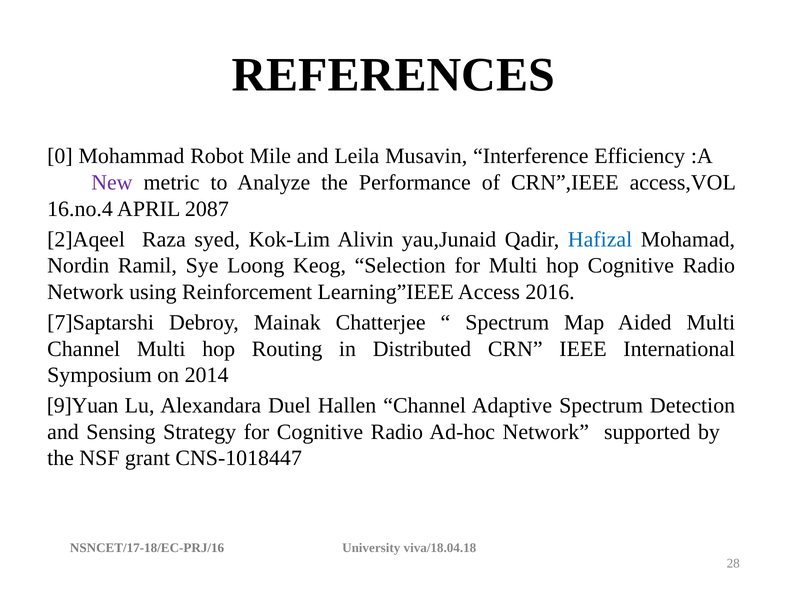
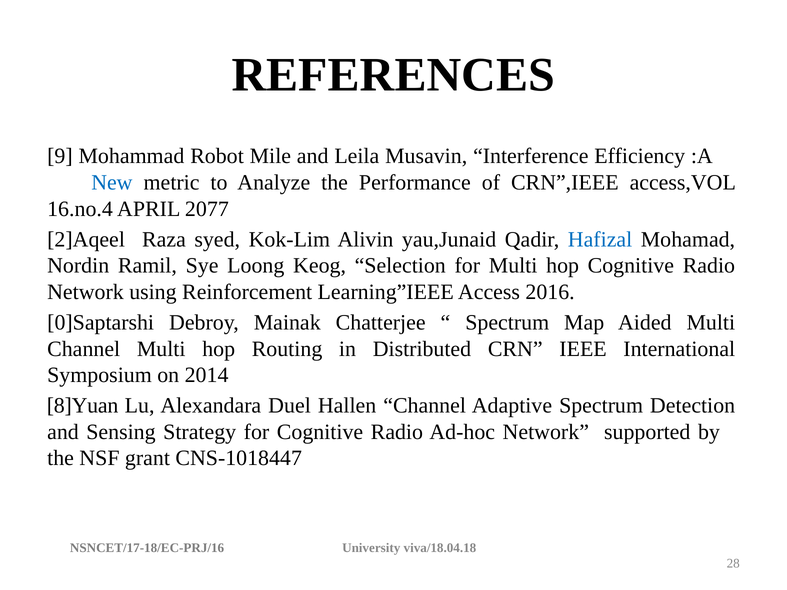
0: 0 -> 9
New colour: purple -> blue
2087: 2087 -> 2077
7]Saptarshi: 7]Saptarshi -> 0]Saptarshi
9]Yuan: 9]Yuan -> 8]Yuan
